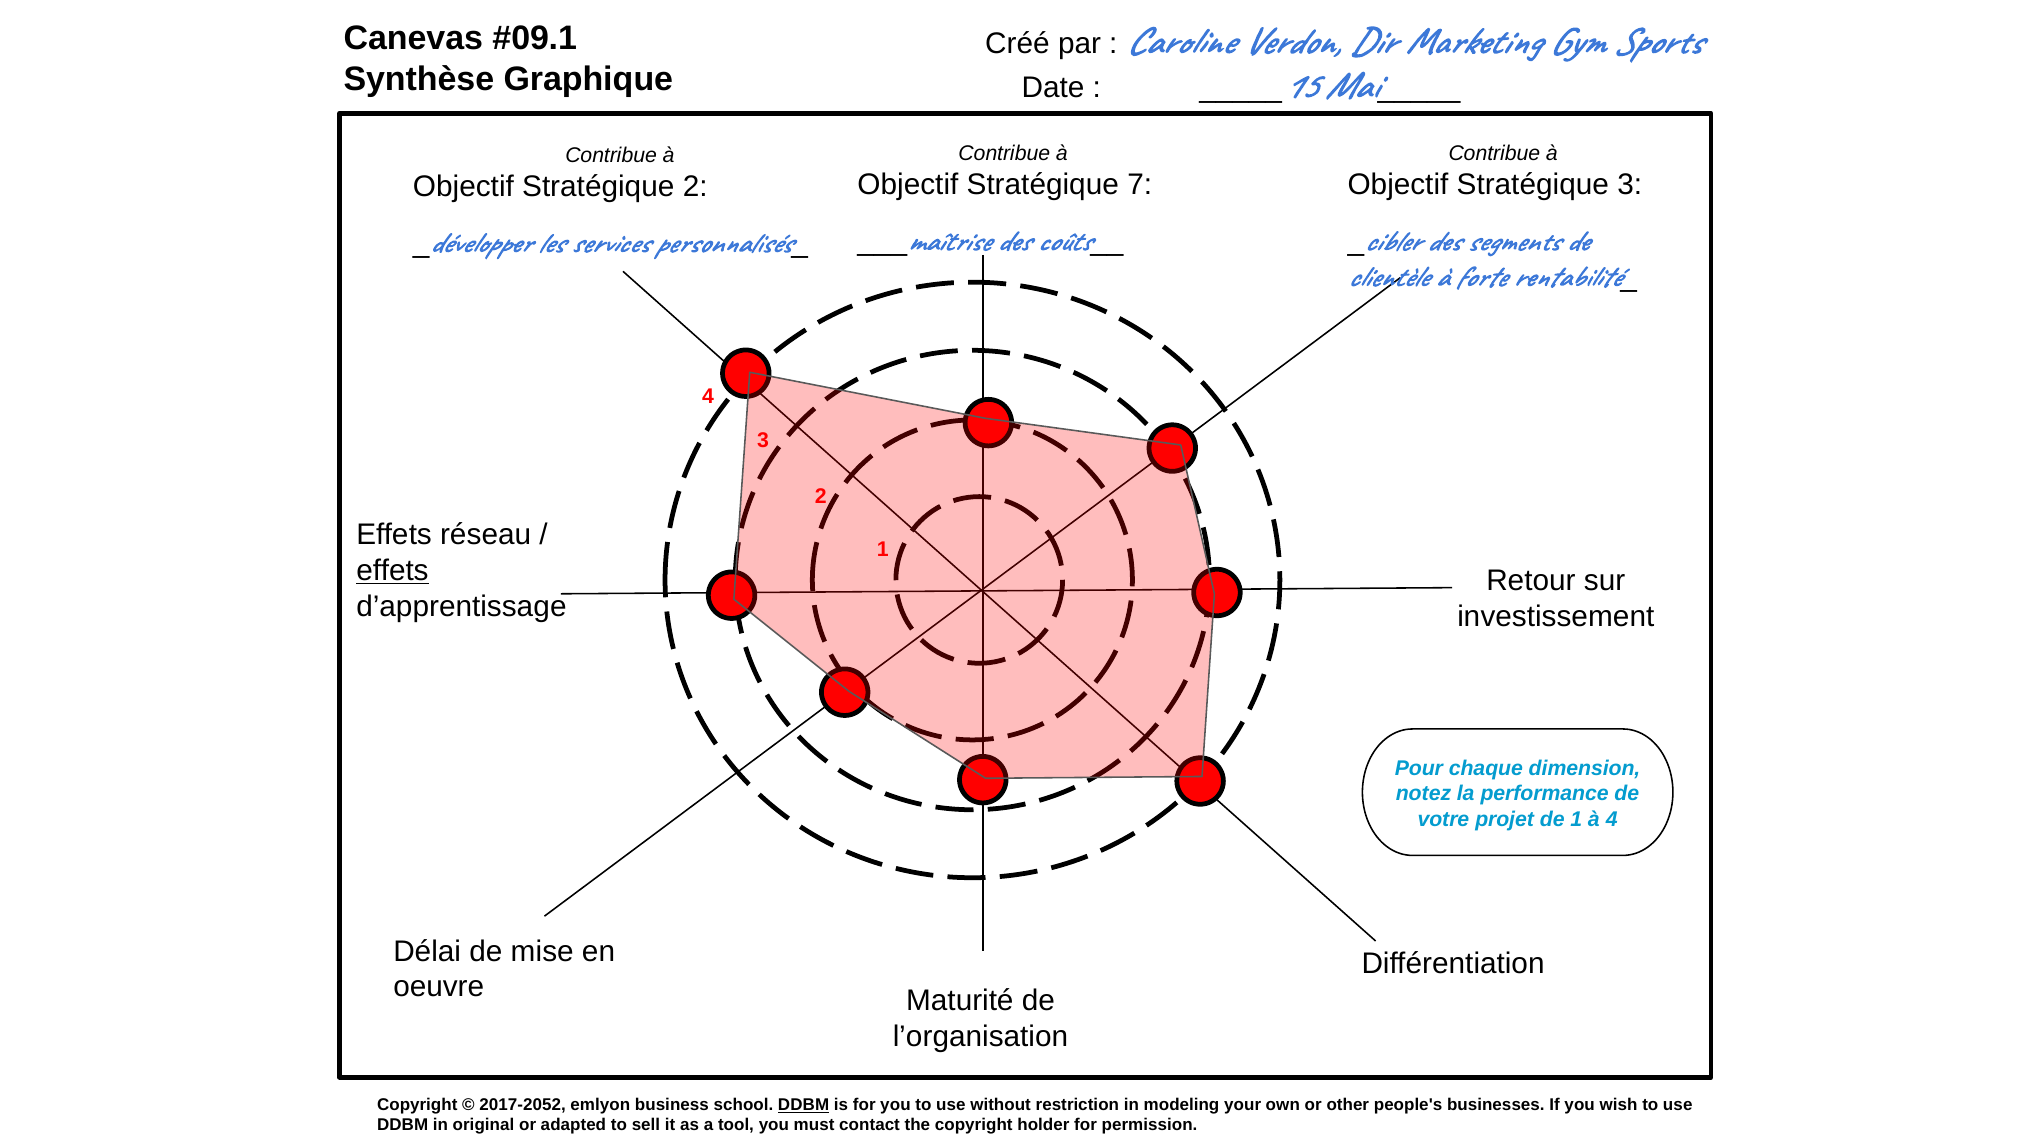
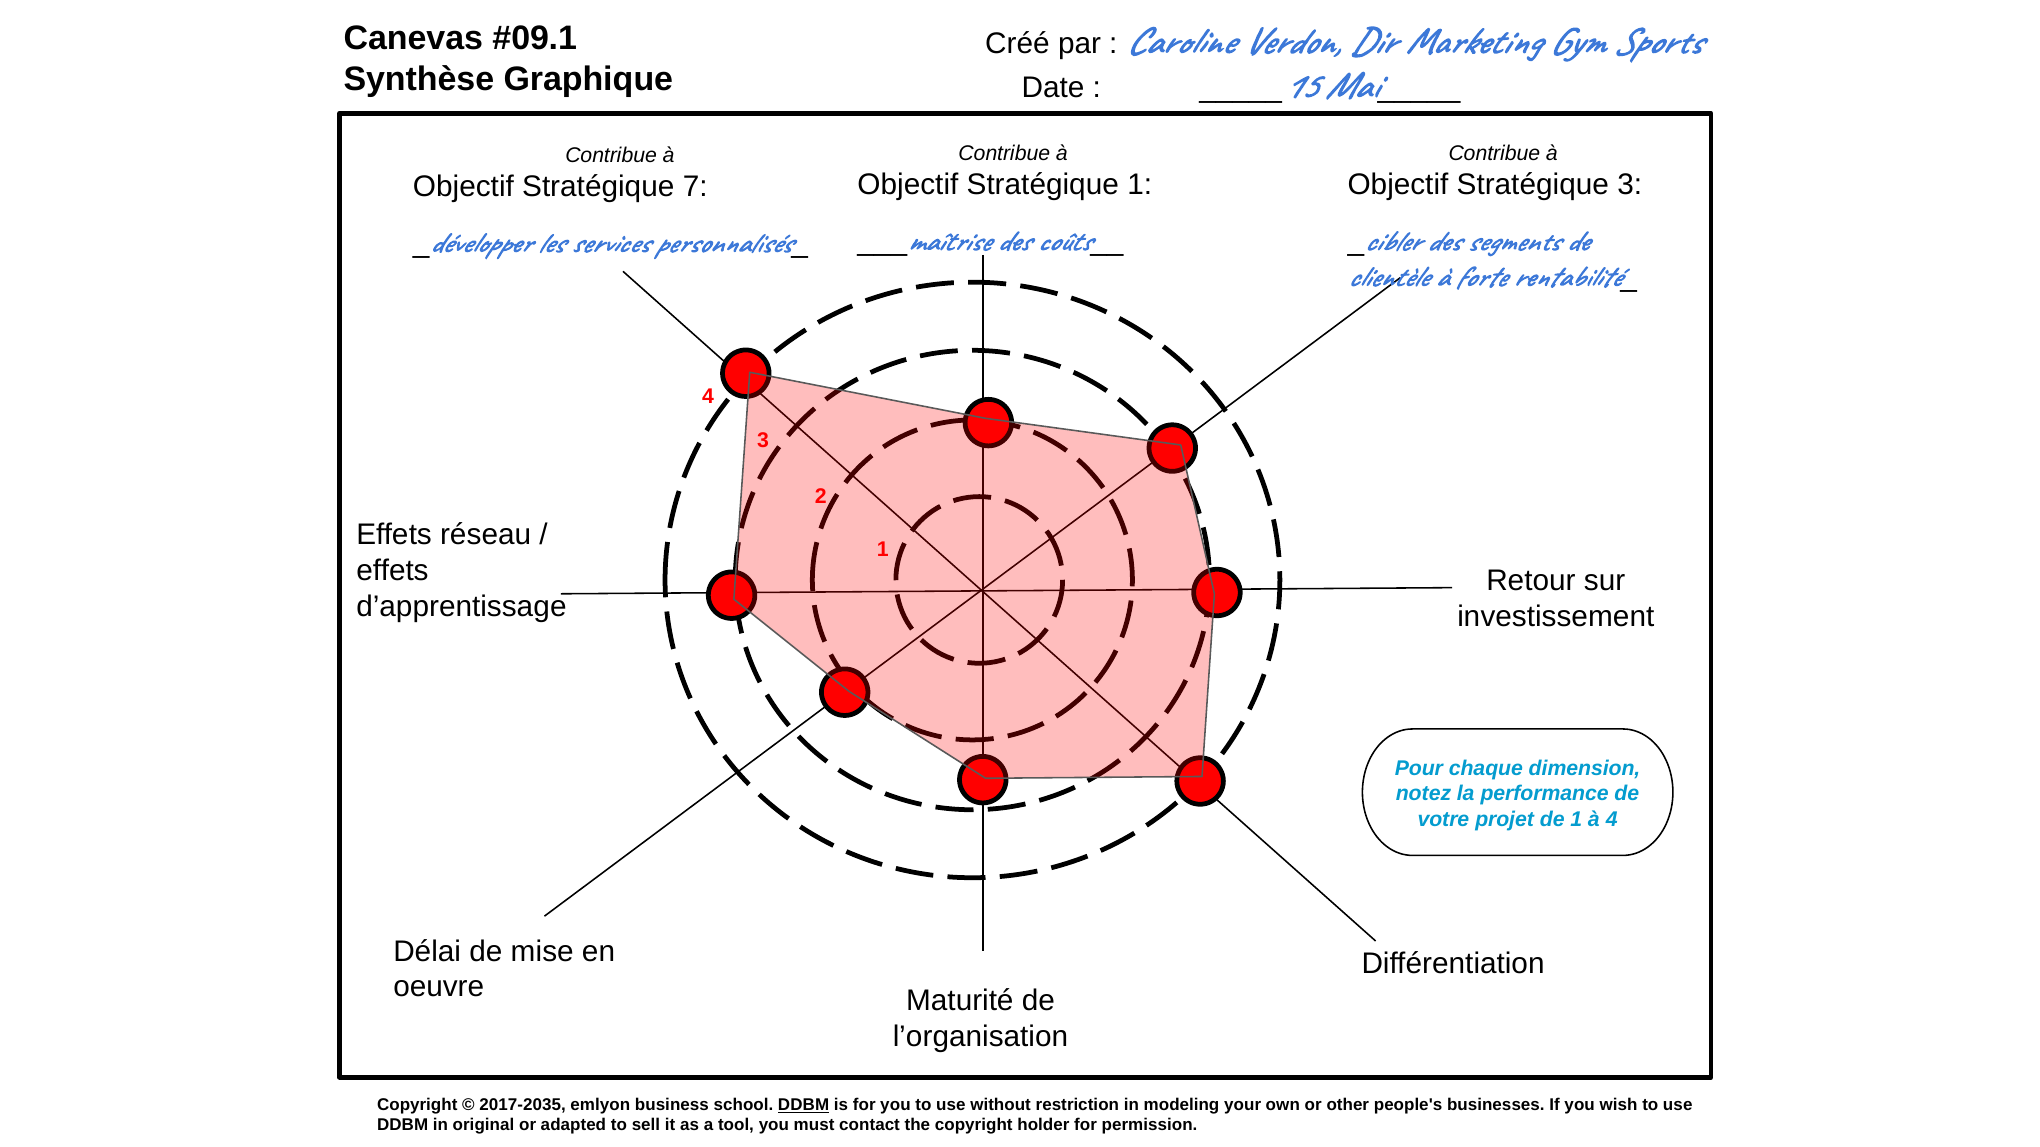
Stratégique 7: 7 -> 1
Stratégique 2: 2 -> 7
effets at (392, 571) underline: present -> none
2017-2052: 2017-2052 -> 2017-2035
